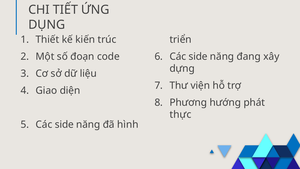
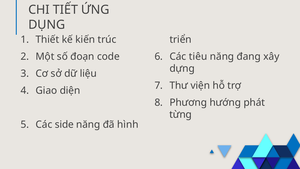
side at (198, 56): side -> tiêu
thực: thực -> từng
